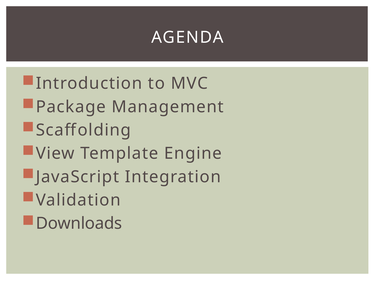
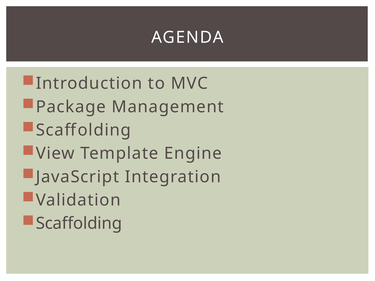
Downloads at (79, 224): Downloads -> Scaffolding
